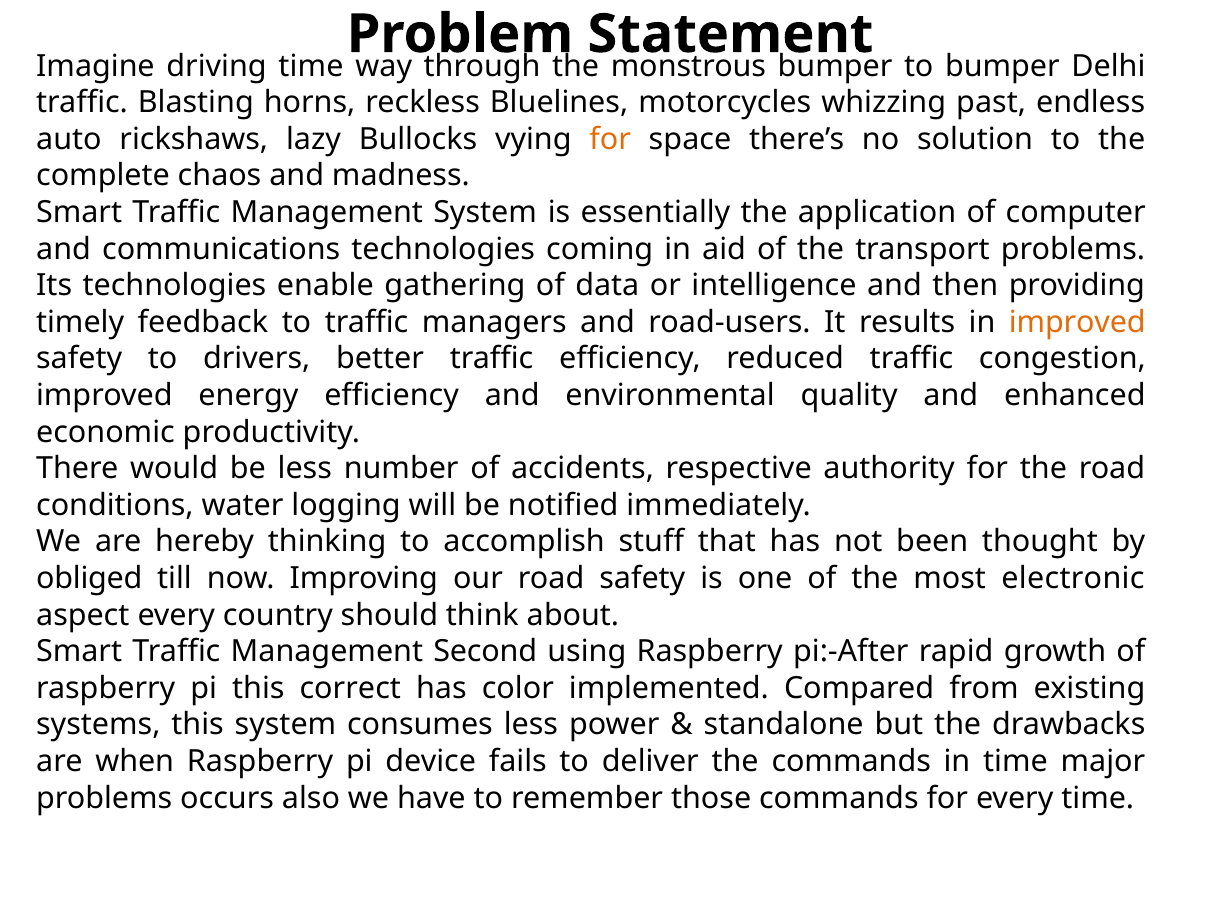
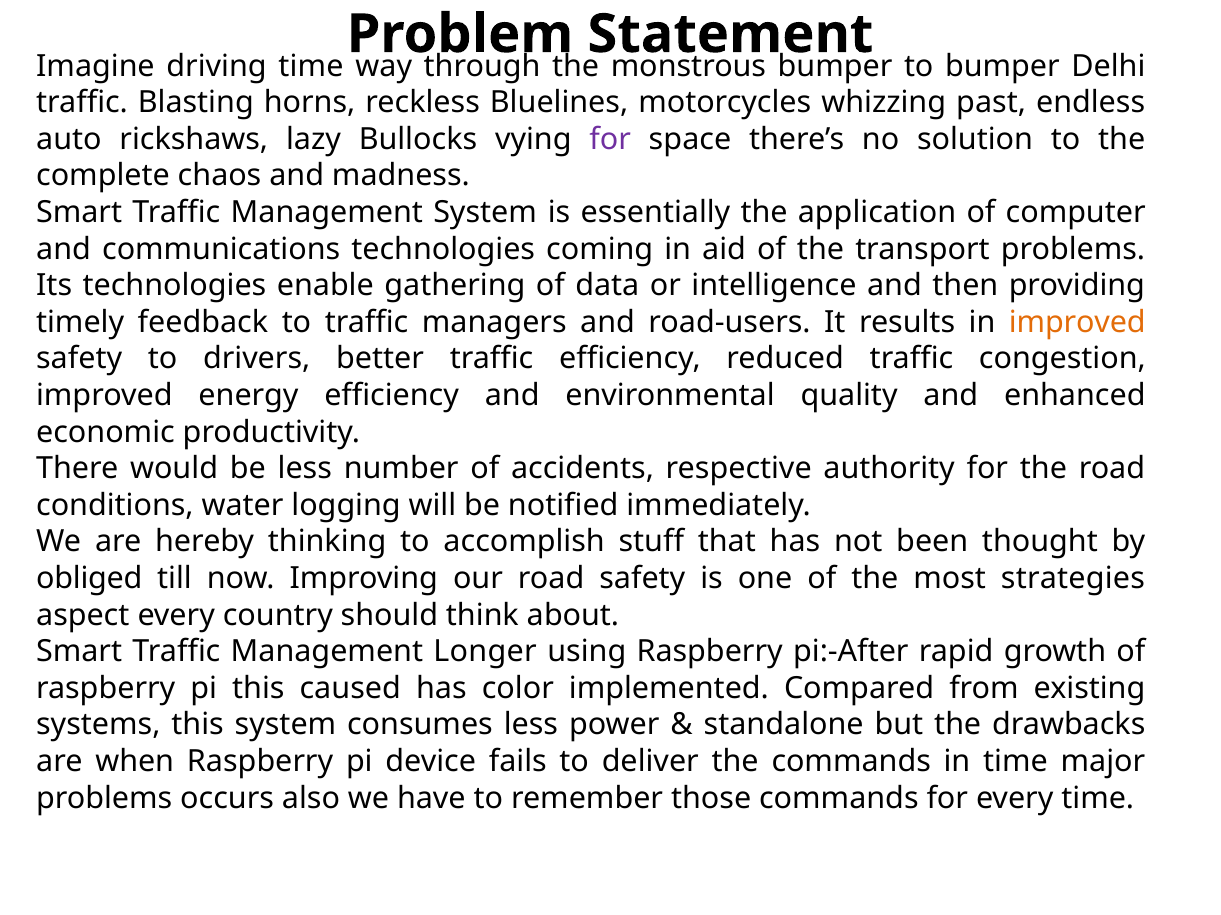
for at (610, 139) colour: orange -> purple
electronic: electronic -> strategies
Second: Second -> Longer
correct: correct -> caused
